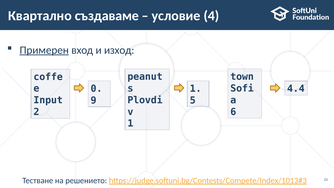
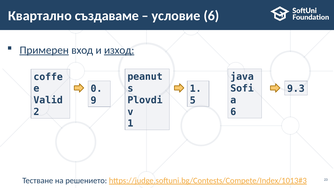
условие 4: 4 -> 6
изход underline: none -> present
town: town -> java
4.4: 4.4 -> 9.3
Input: Input -> Valid
